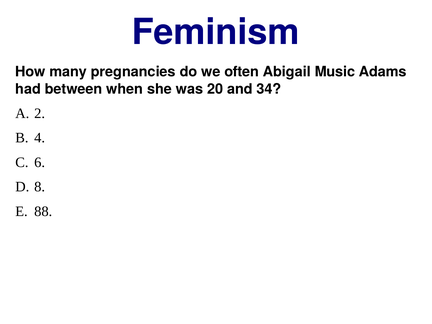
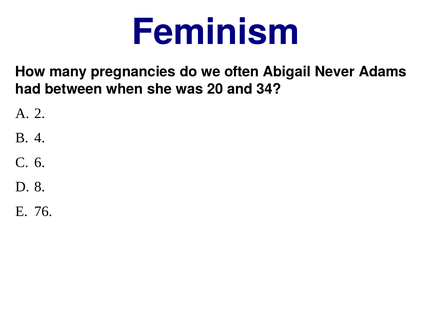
Music: Music -> Never
88: 88 -> 76
